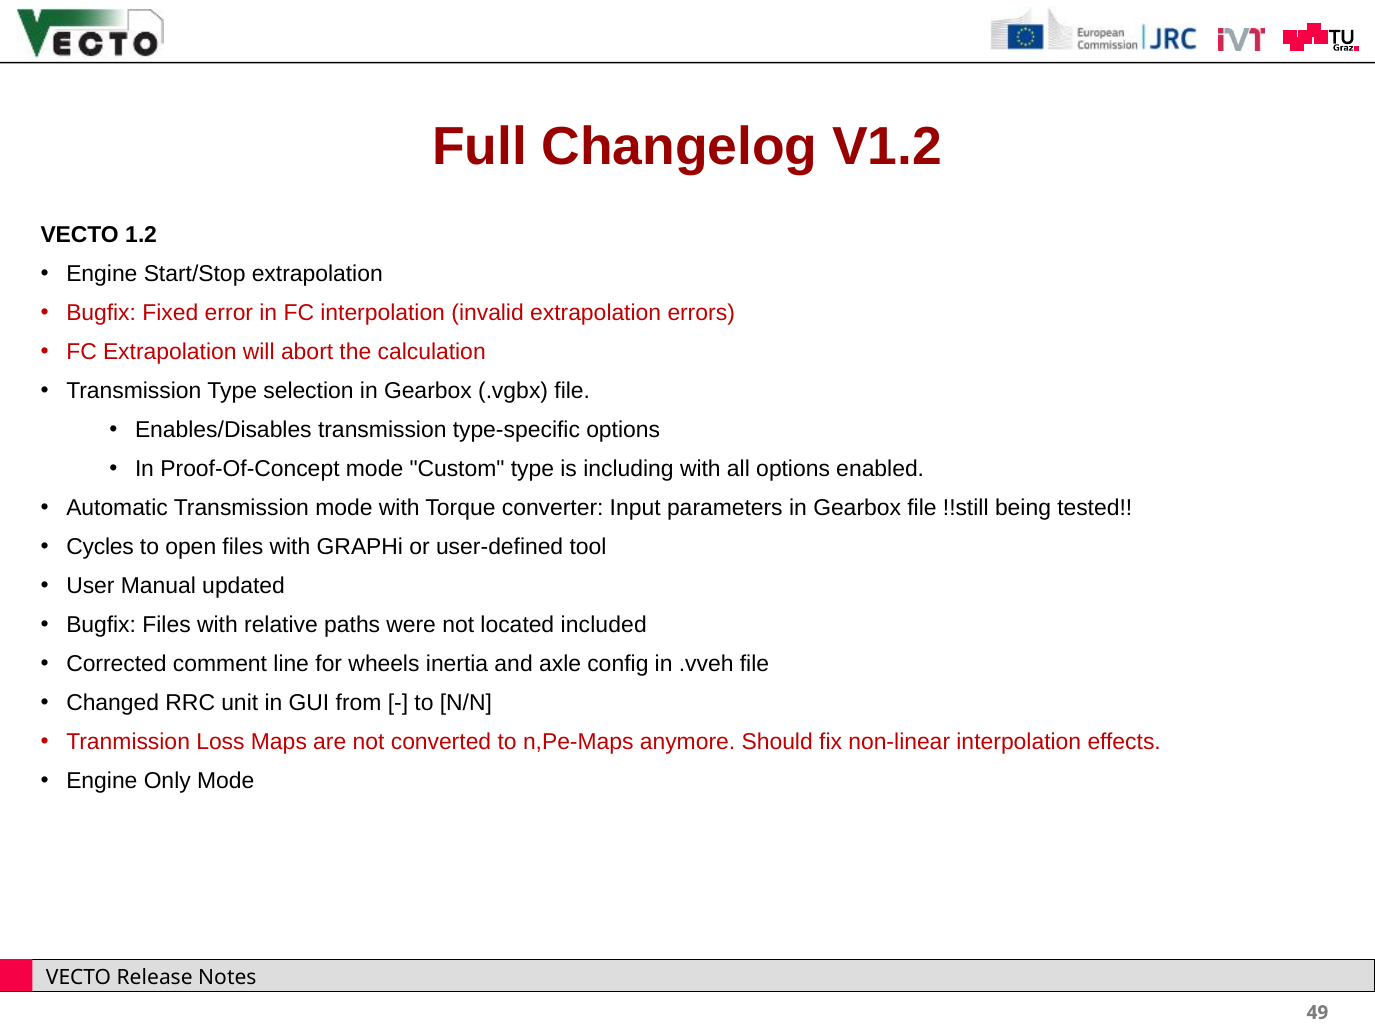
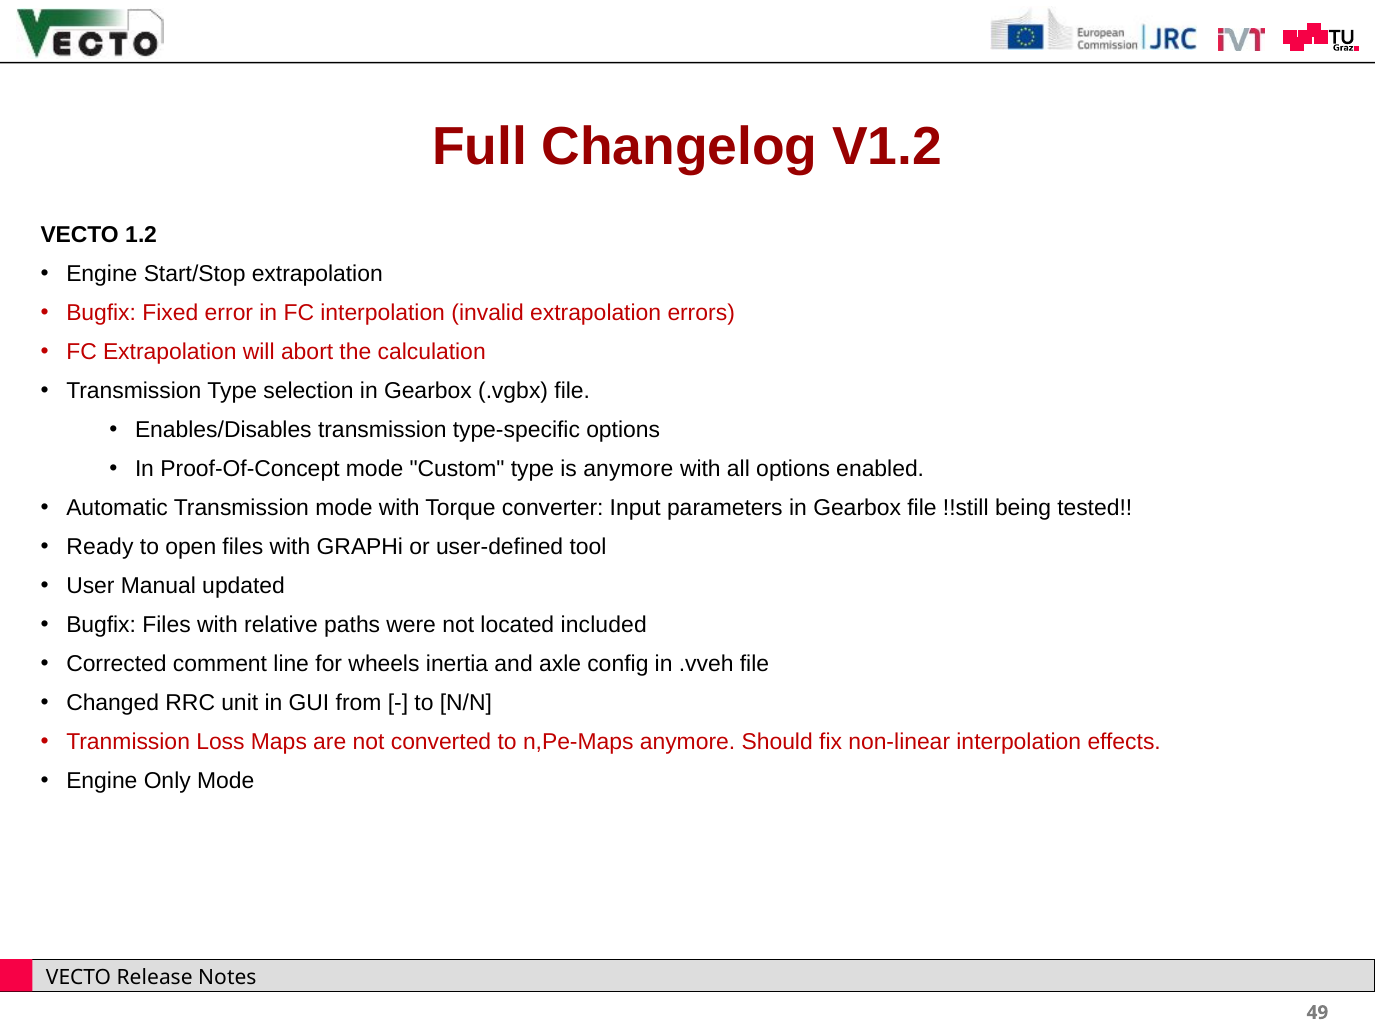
is including: including -> anymore
Cycles: Cycles -> Ready
